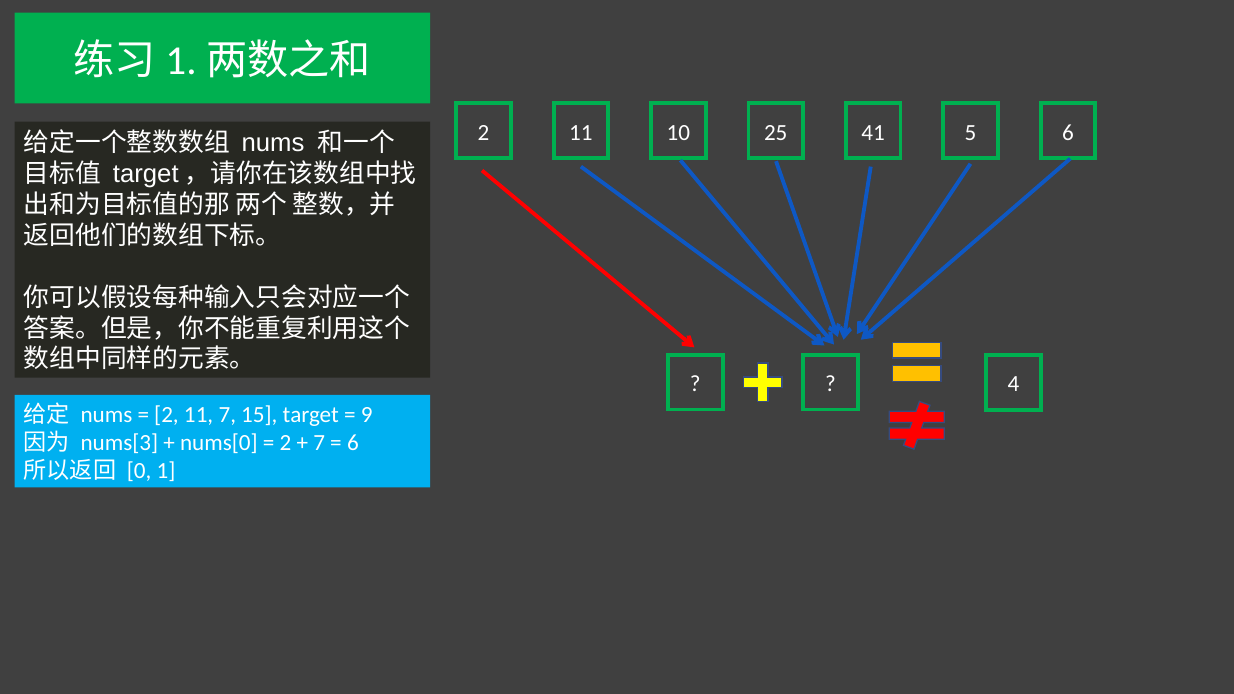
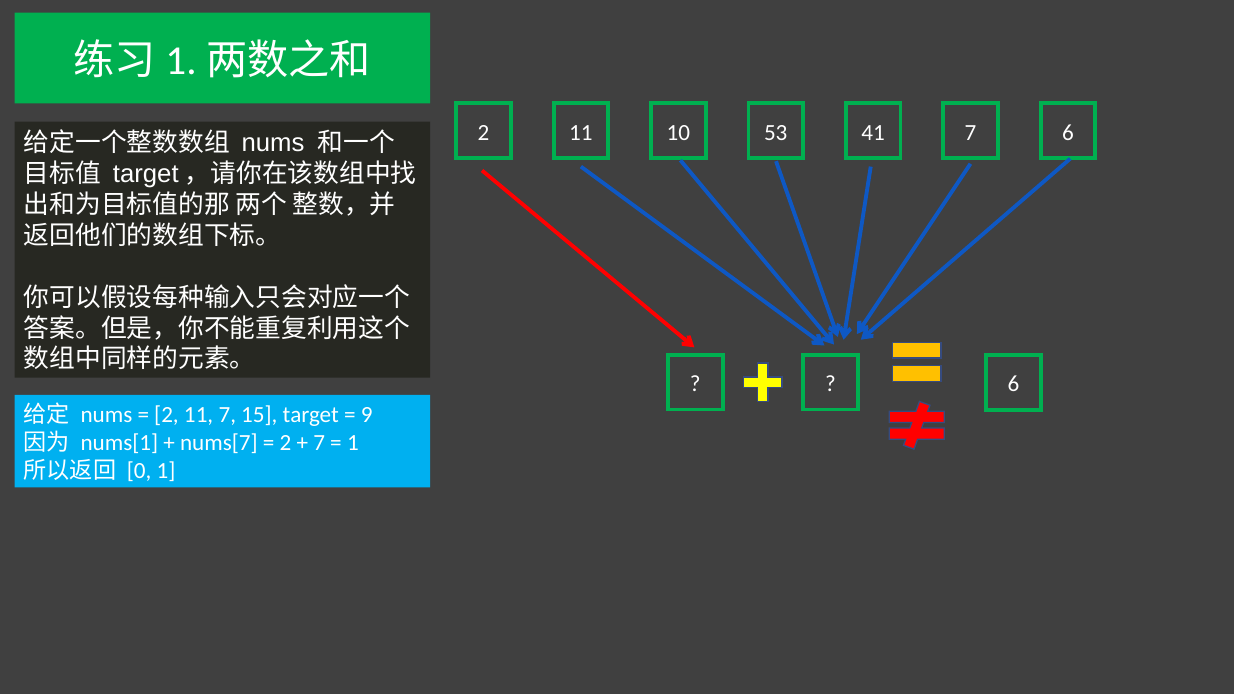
25: 25 -> 53
41 5: 5 -> 7
4 at (1013, 384): 4 -> 6
nums[3: nums[3 -> nums[1
nums[0: nums[0 -> nums[7
6 at (353, 443): 6 -> 1
